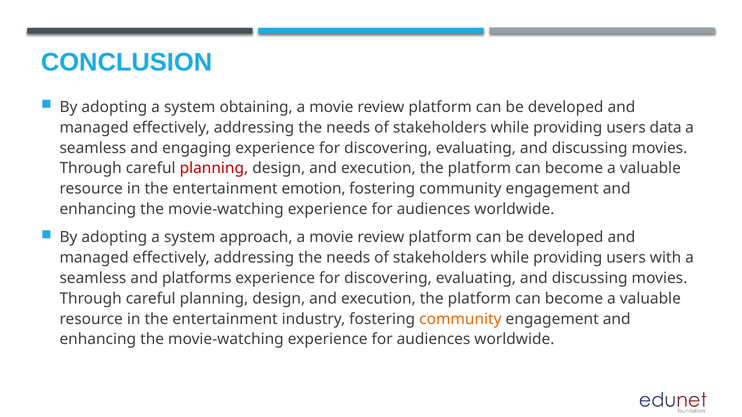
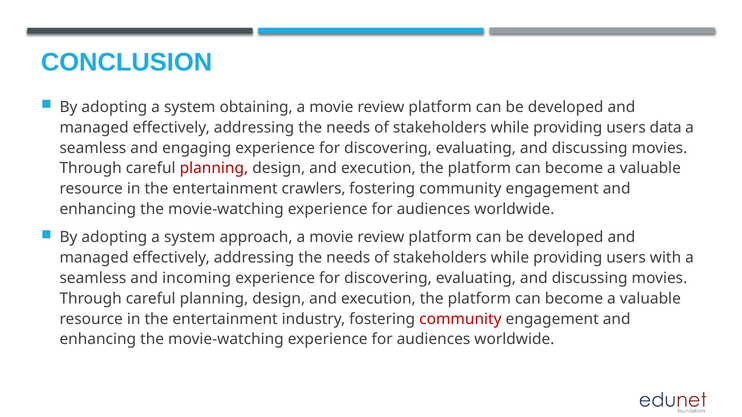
emotion: emotion -> crawlers
platforms: platforms -> incoming
community at (460, 319) colour: orange -> red
